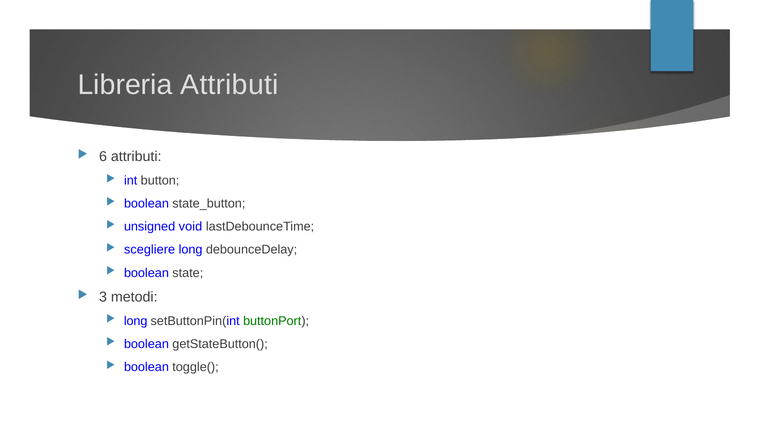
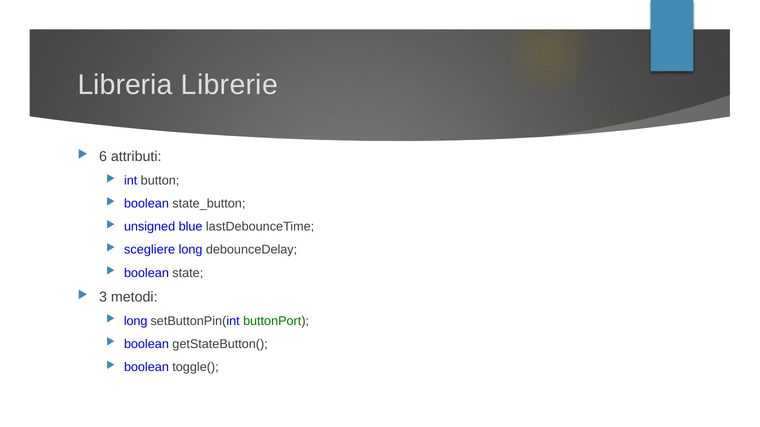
Libreria Attributi: Attributi -> Librerie
void: void -> blue
